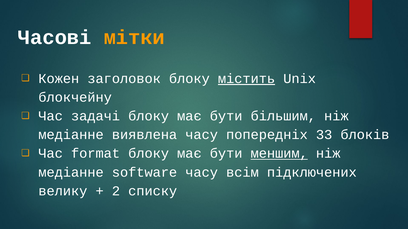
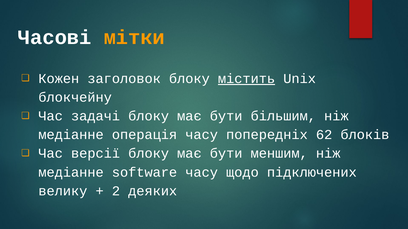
виявлена: виявлена -> операція
33: 33 -> 62
format: format -> версії
меншим underline: present -> none
всім: всім -> щодо
списку: списку -> деяких
